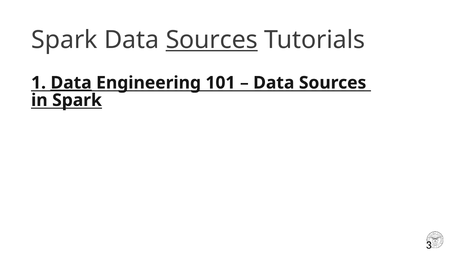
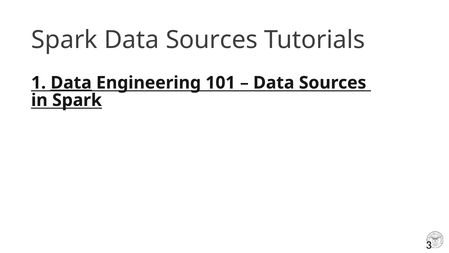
Sources at (212, 40) underline: present -> none
